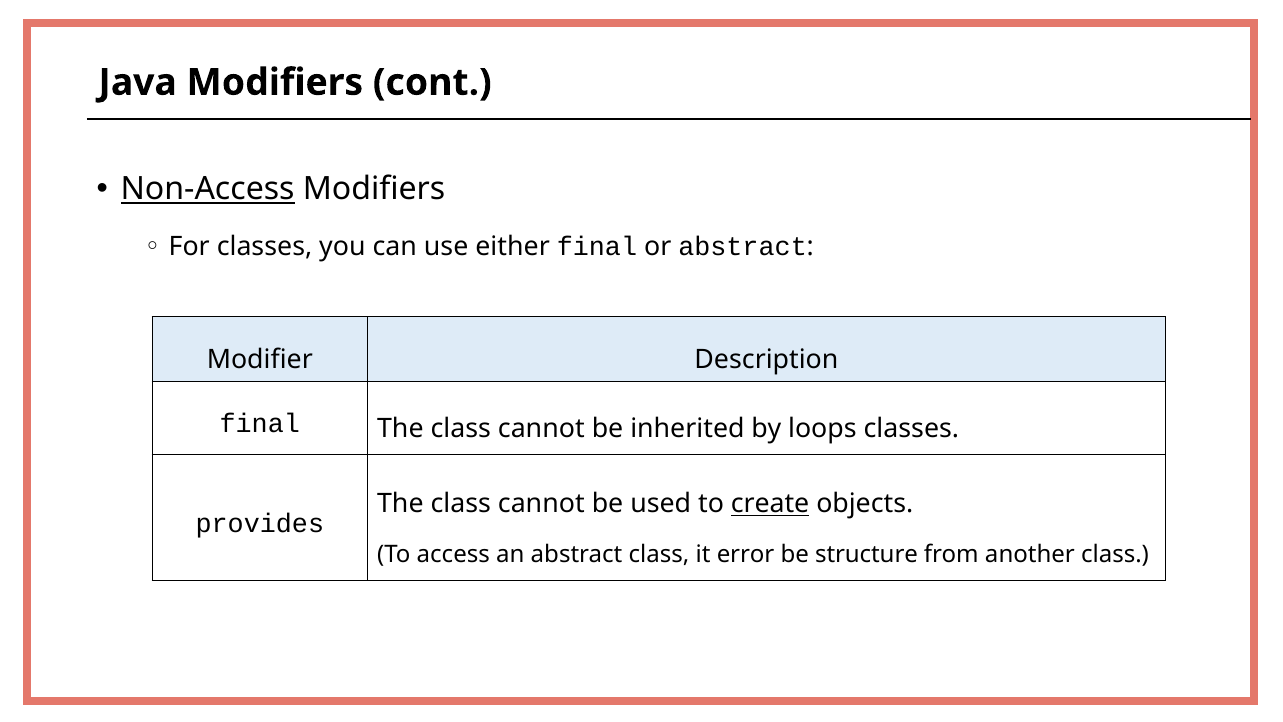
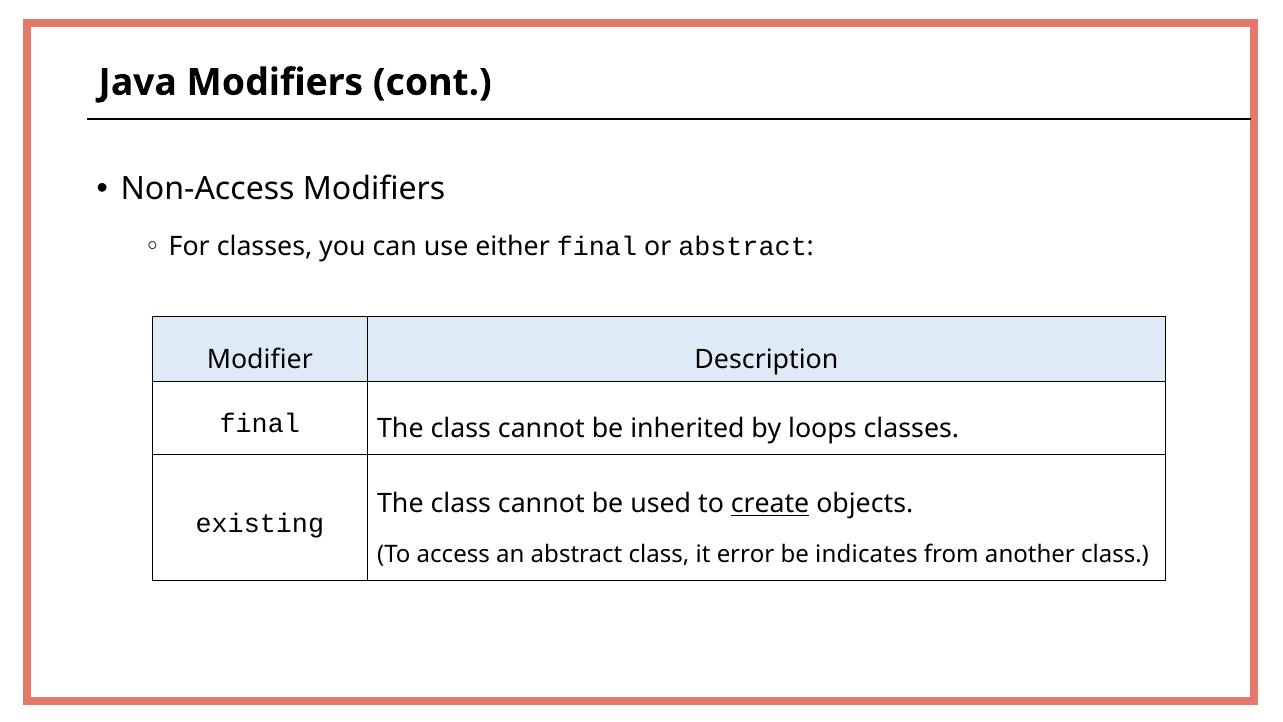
Non-Access underline: present -> none
provides: provides -> existing
structure: structure -> indicates
